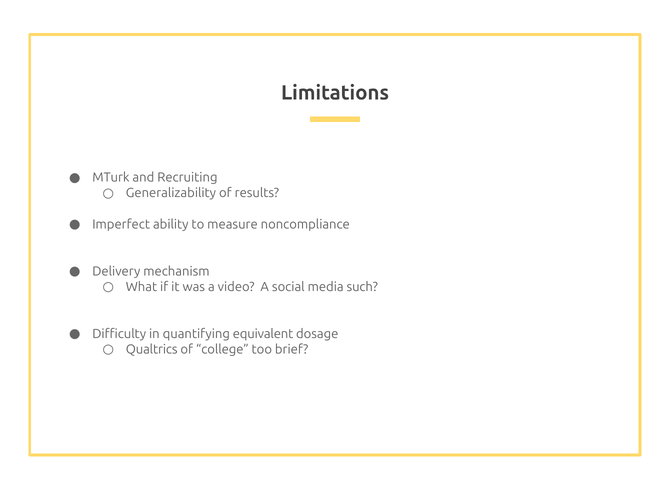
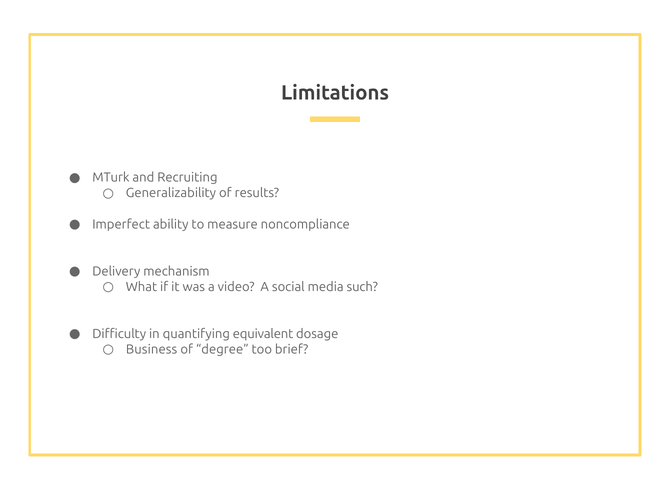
Qualtrics: Qualtrics -> Business
college: college -> degree
